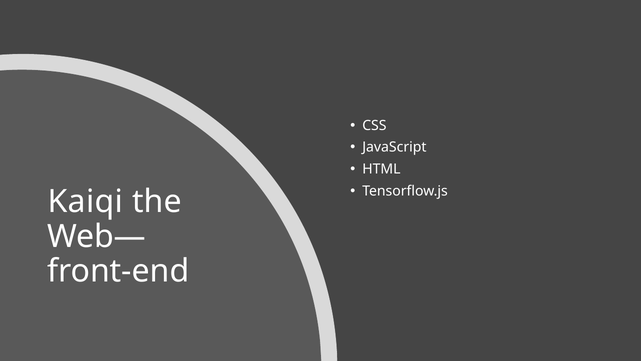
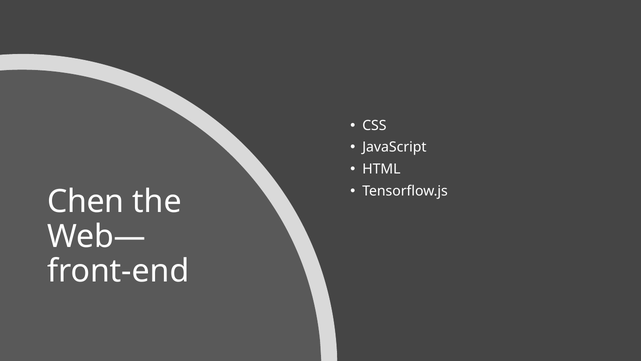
Kaiqi: Kaiqi -> Chen
